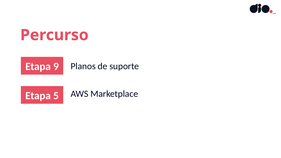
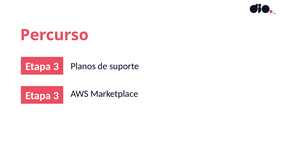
9 at (56, 67): 9 -> 3
5 at (56, 96): 5 -> 3
